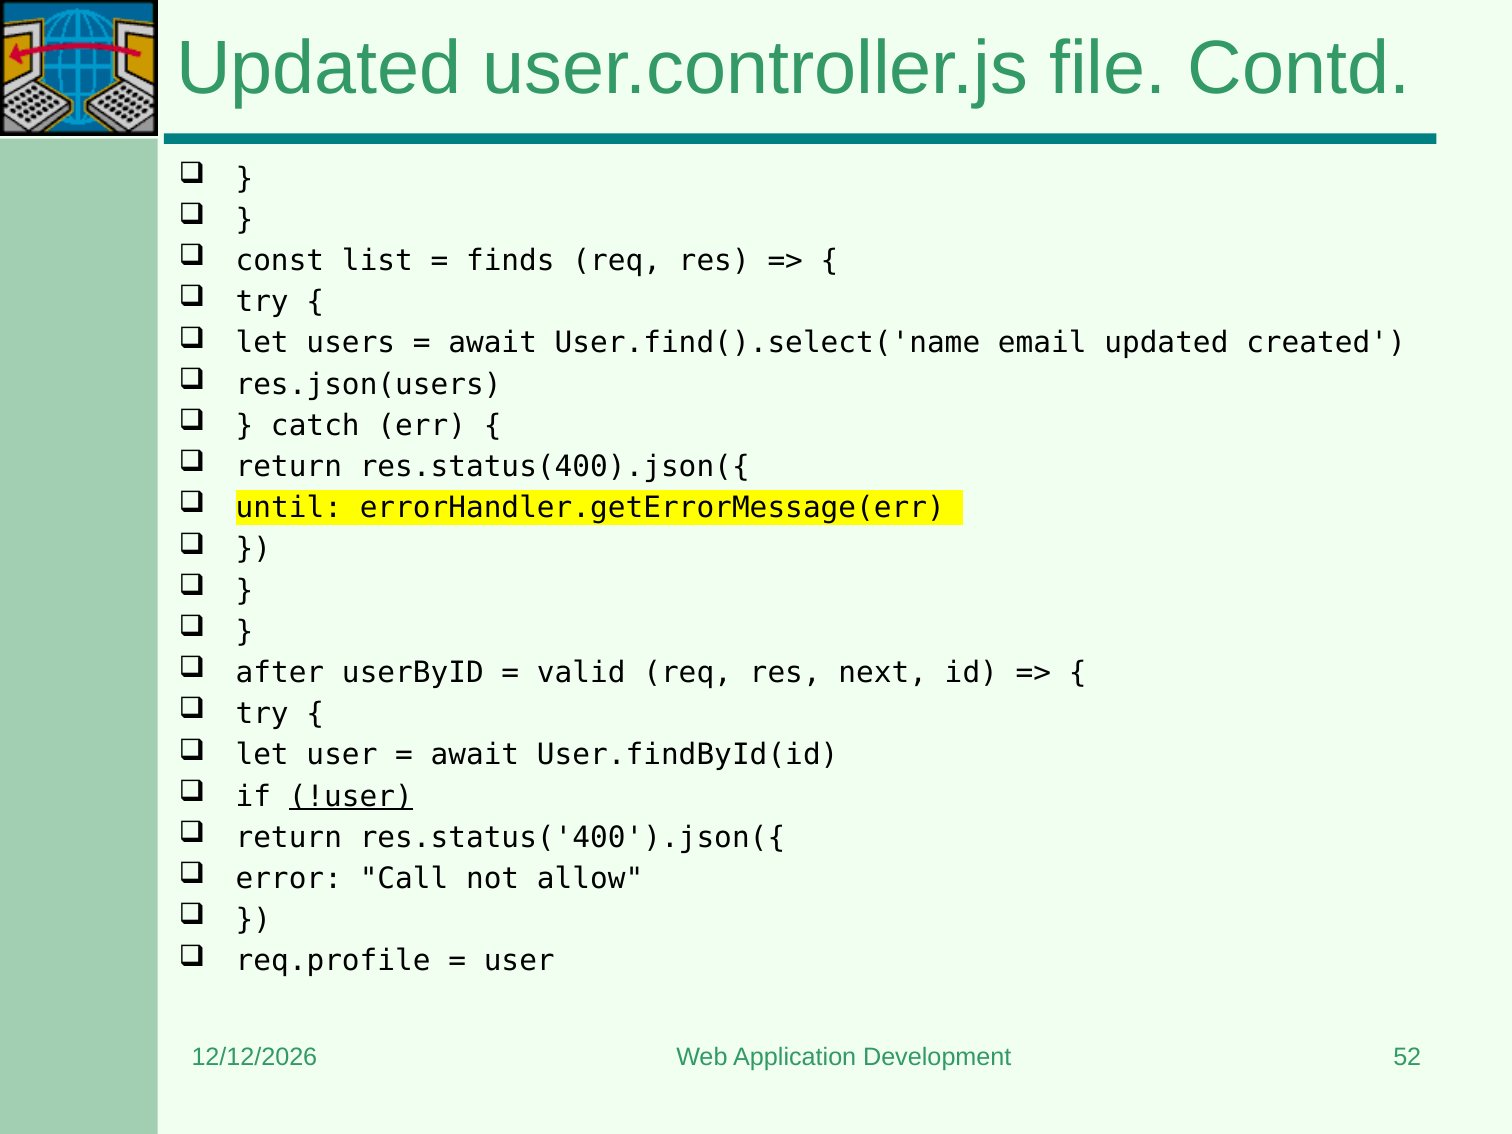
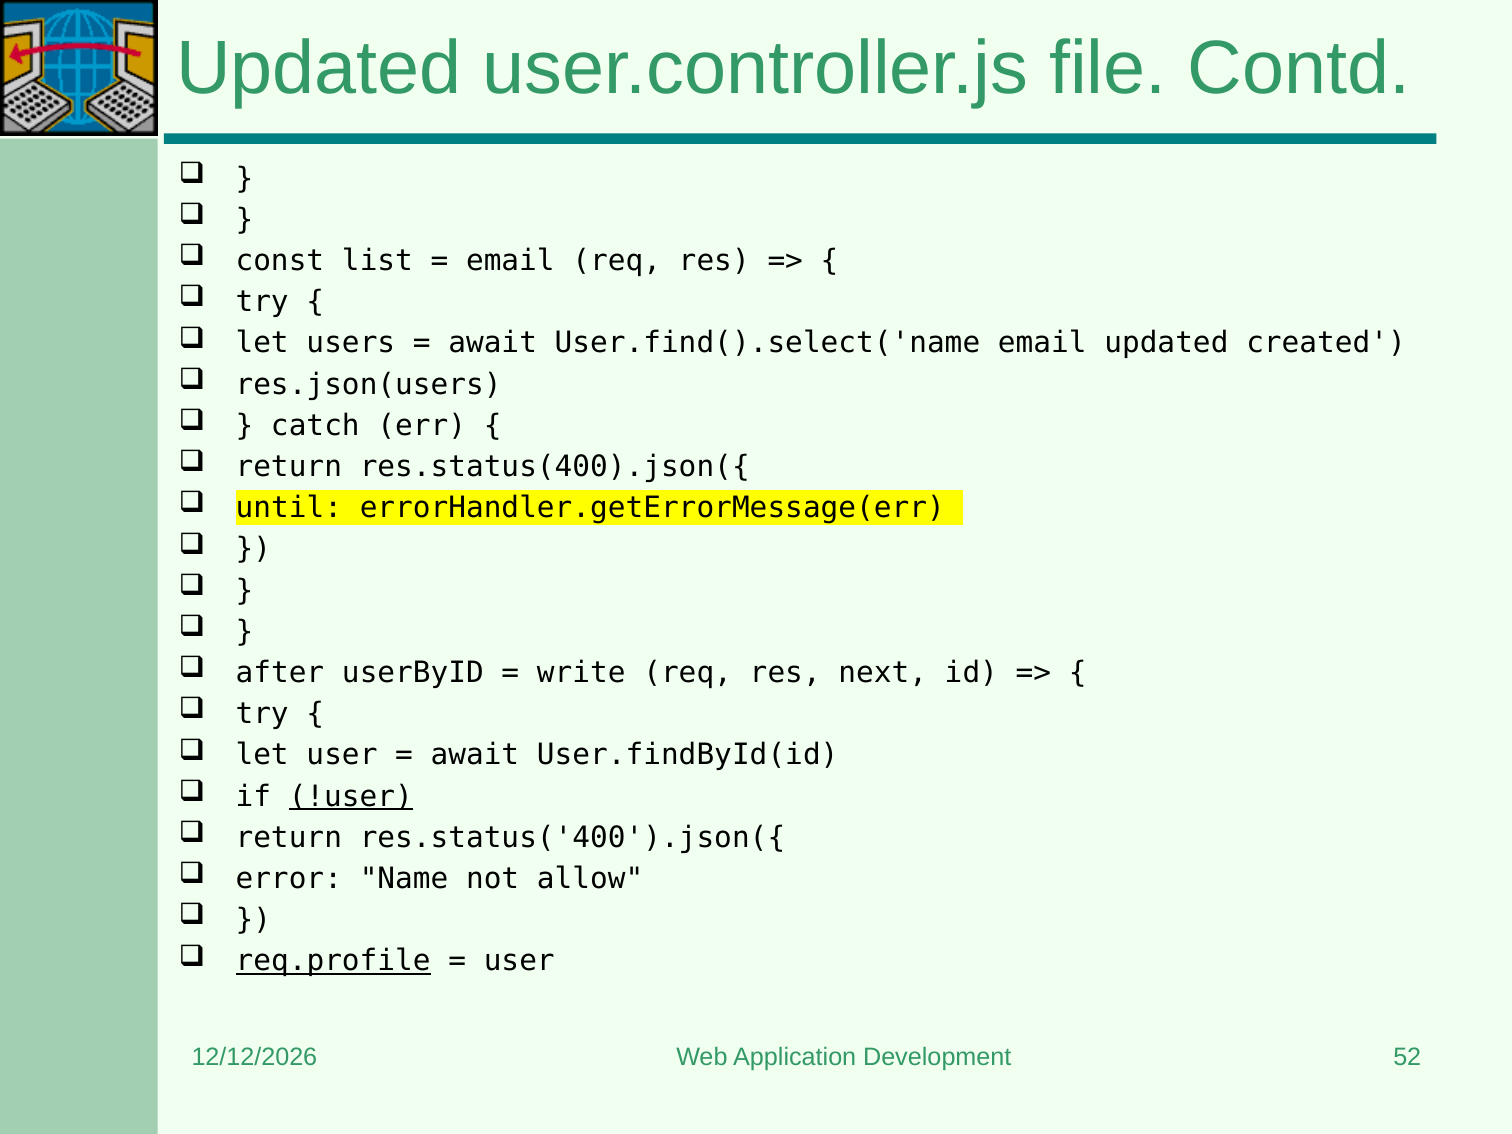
finds at (510, 261): finds -> email
valid: valid -> write
Call: Call -> Name
req.profile underline: none -> present
